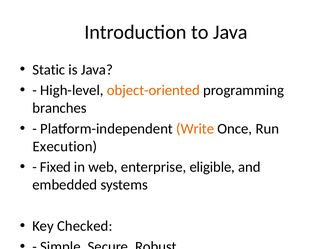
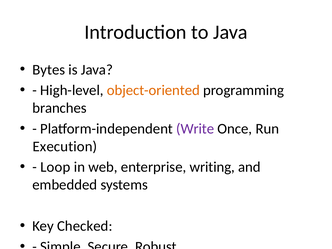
Static: Static -> Bytes
Write colour: orange -> purple
Fixed: Fixed -> Loop
eligible: eligible -> writing
